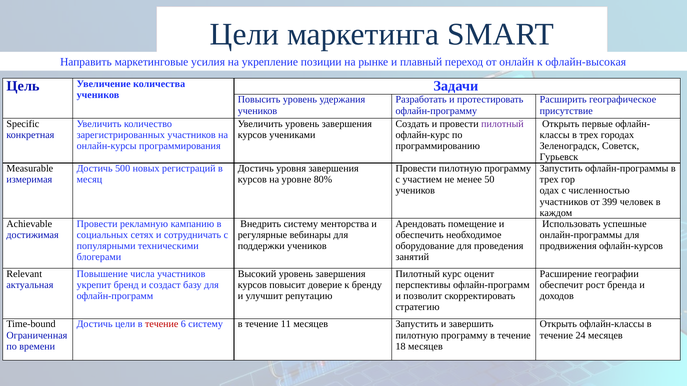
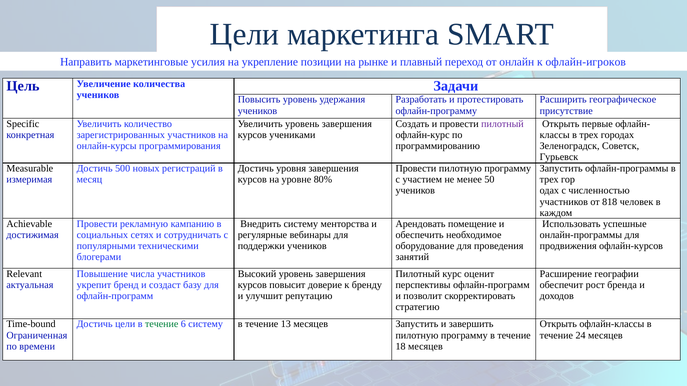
офлайн-высокая: офлайн-высокая -> офлайн-игроков
399: 399 -> 818
течение at (162, 325) colour: red -> green
11: 11 -> 13
